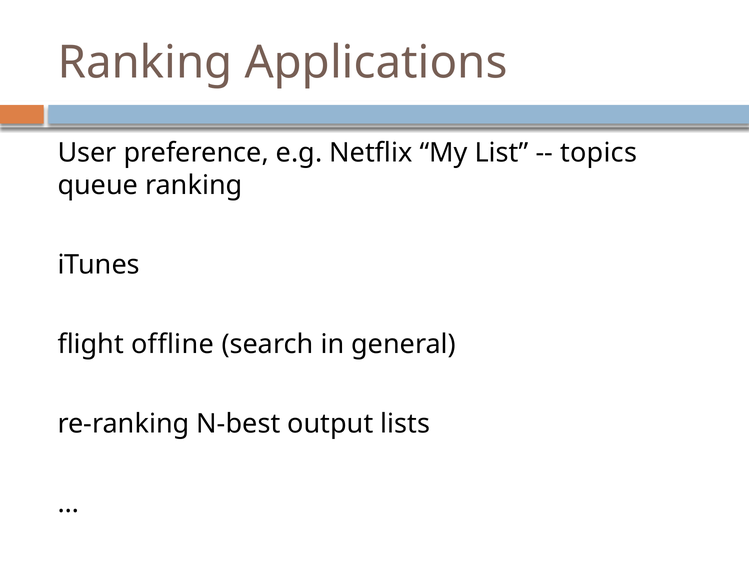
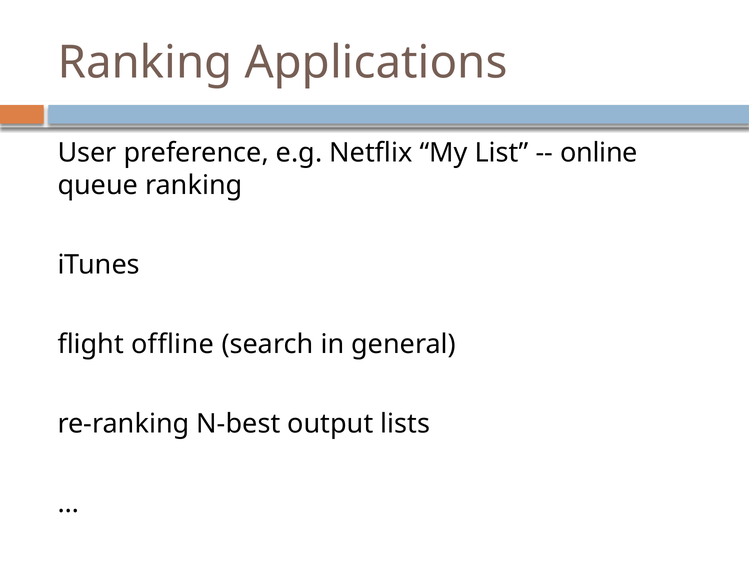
topics: topics -> online
